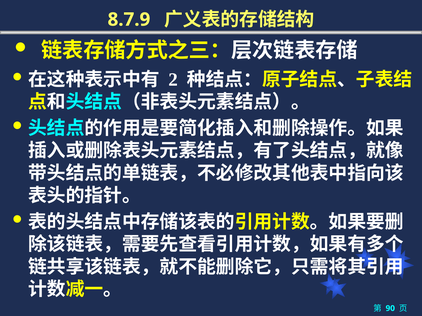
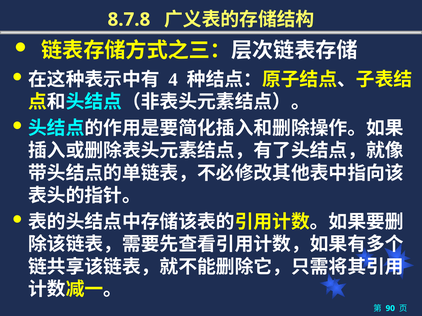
8.7.9: 8.7.9 -> 8.7.8
2: 2 -> 4
